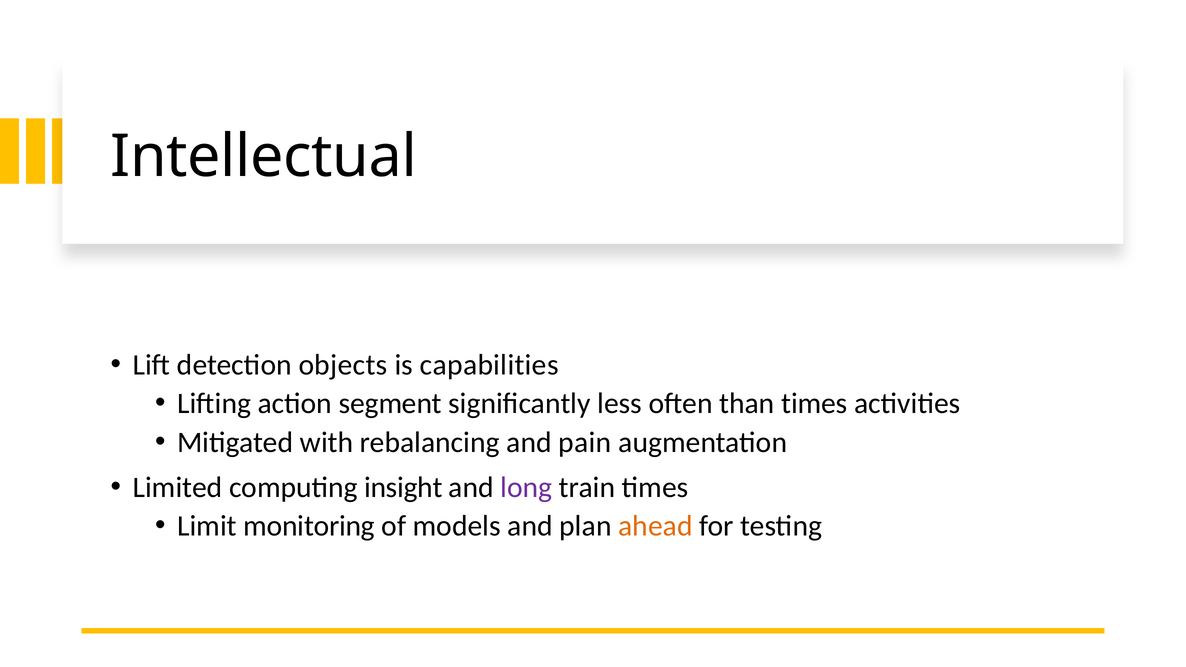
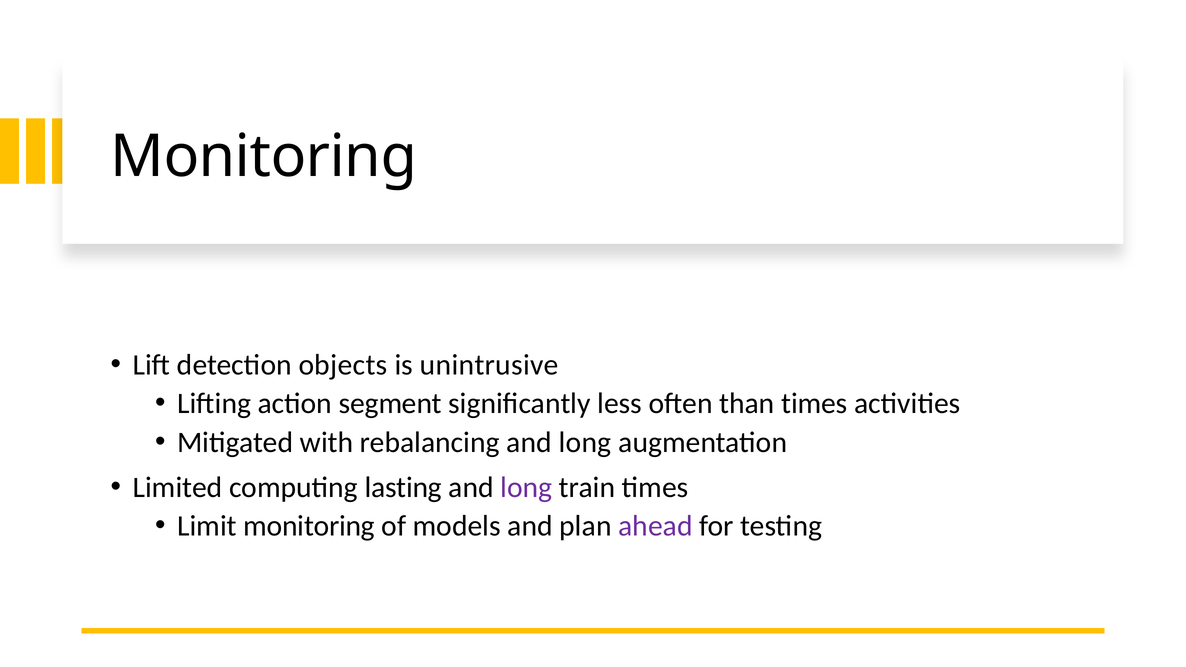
Intellectual at (264, 157): Intellectual -> Monitoring
capabilities: capabilities -> unintrusive
rebalancing and pain: pain -> long
insight: insight -> lasting
ahead colour: orange -> purple
